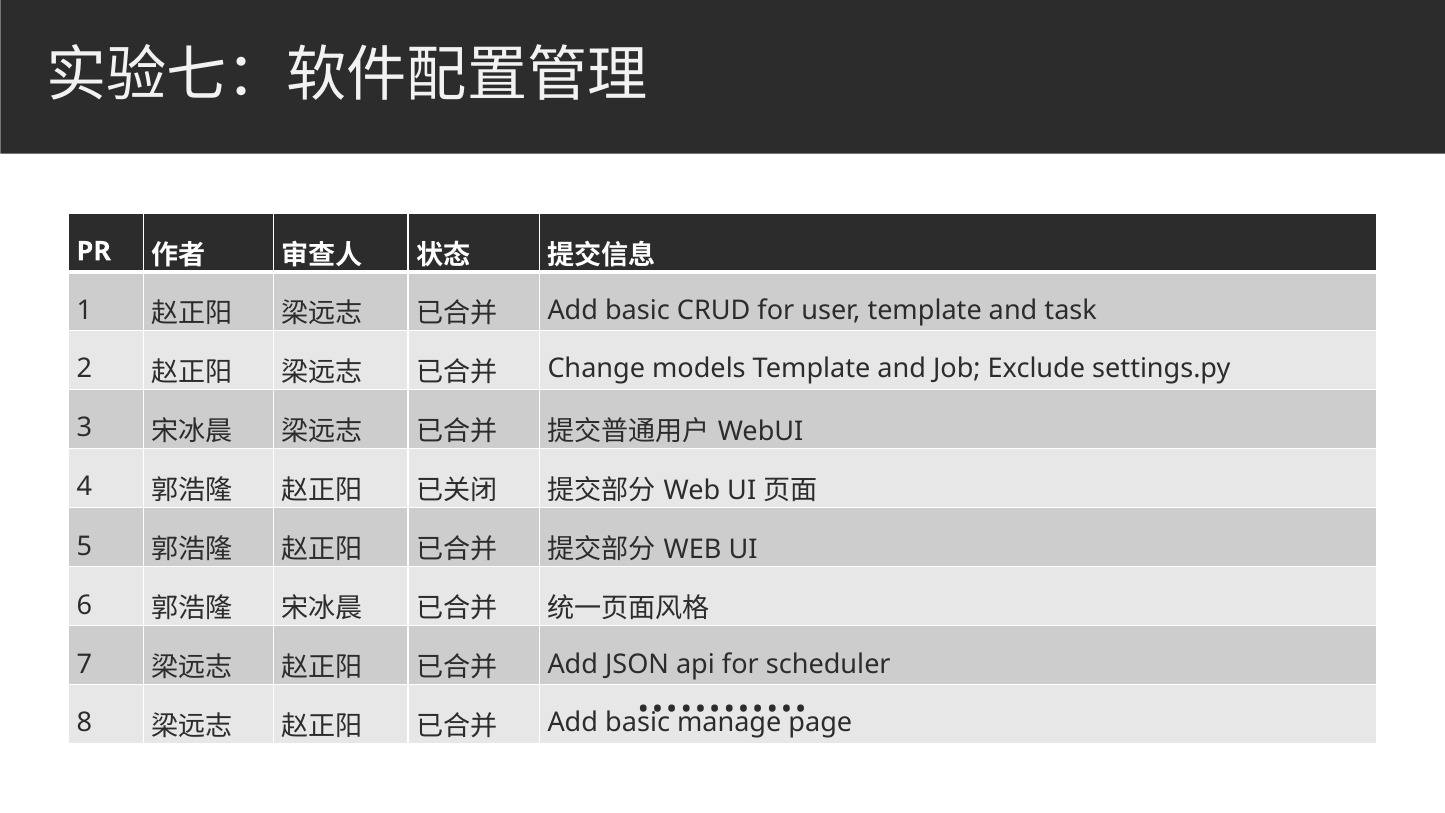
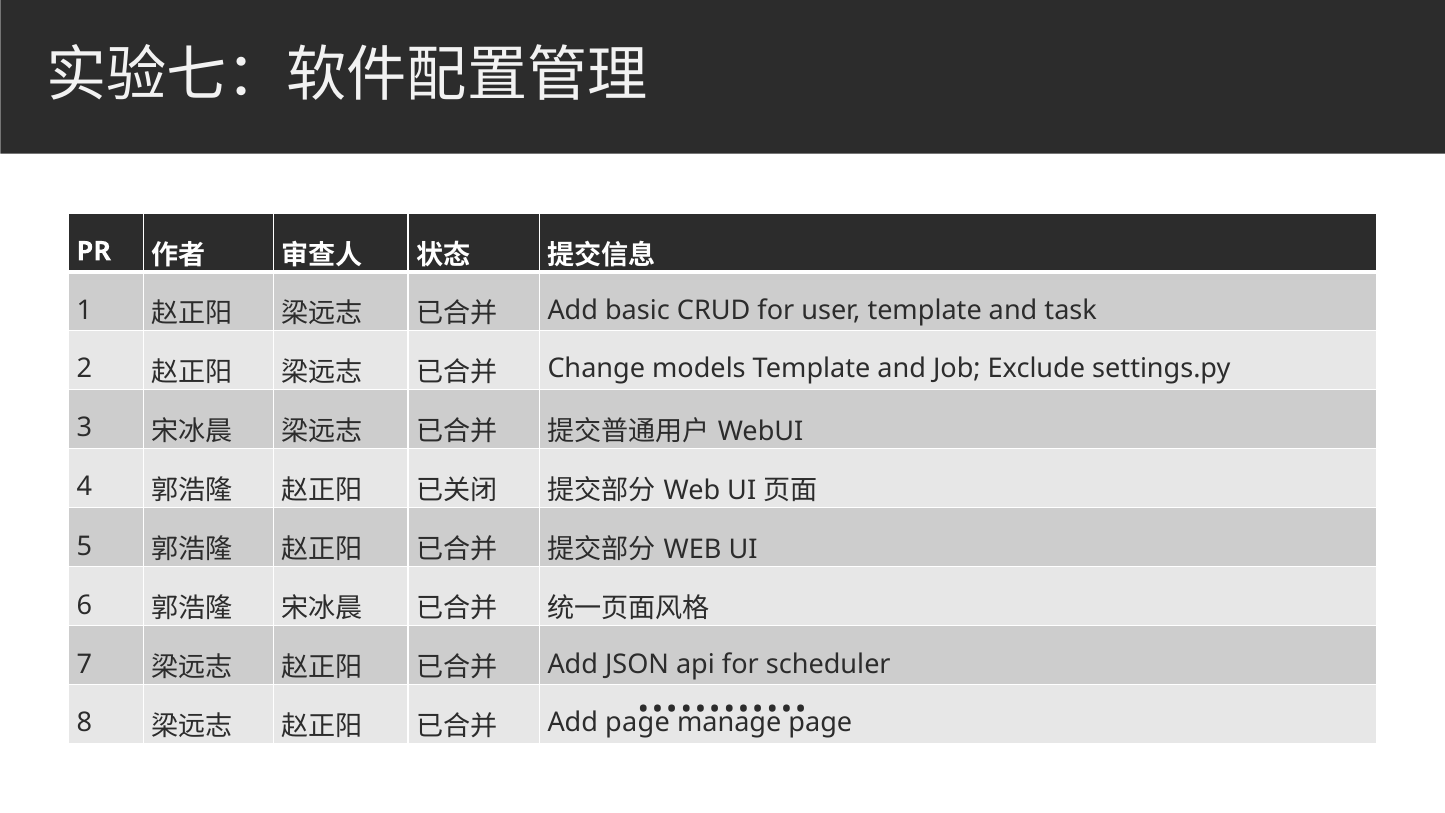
basic at (638, 723): basic -> page
